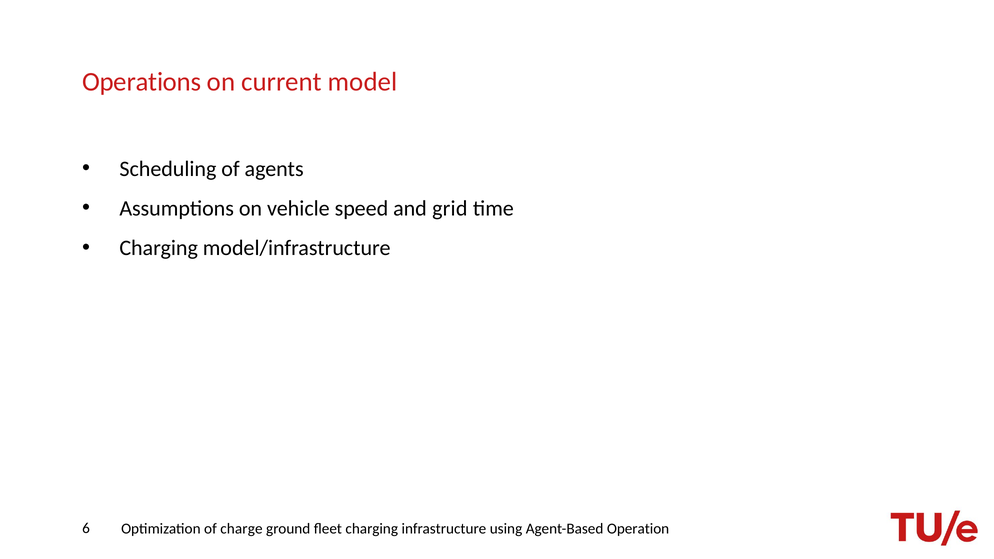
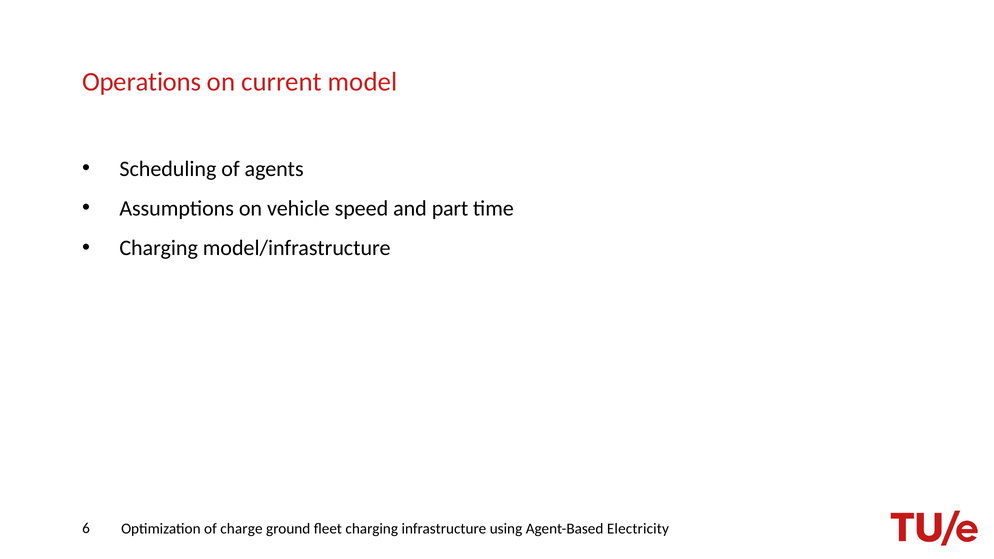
grid: grid -> part
Operation: Operation -> Electricity
